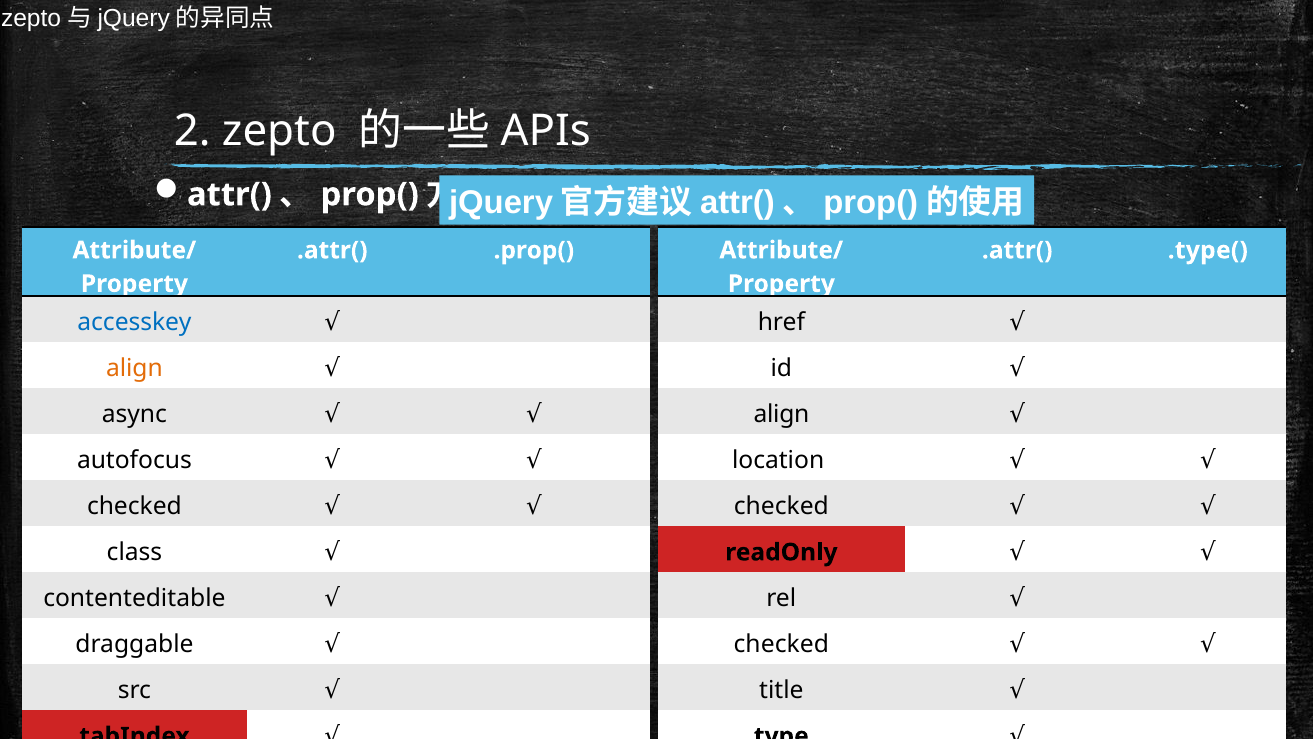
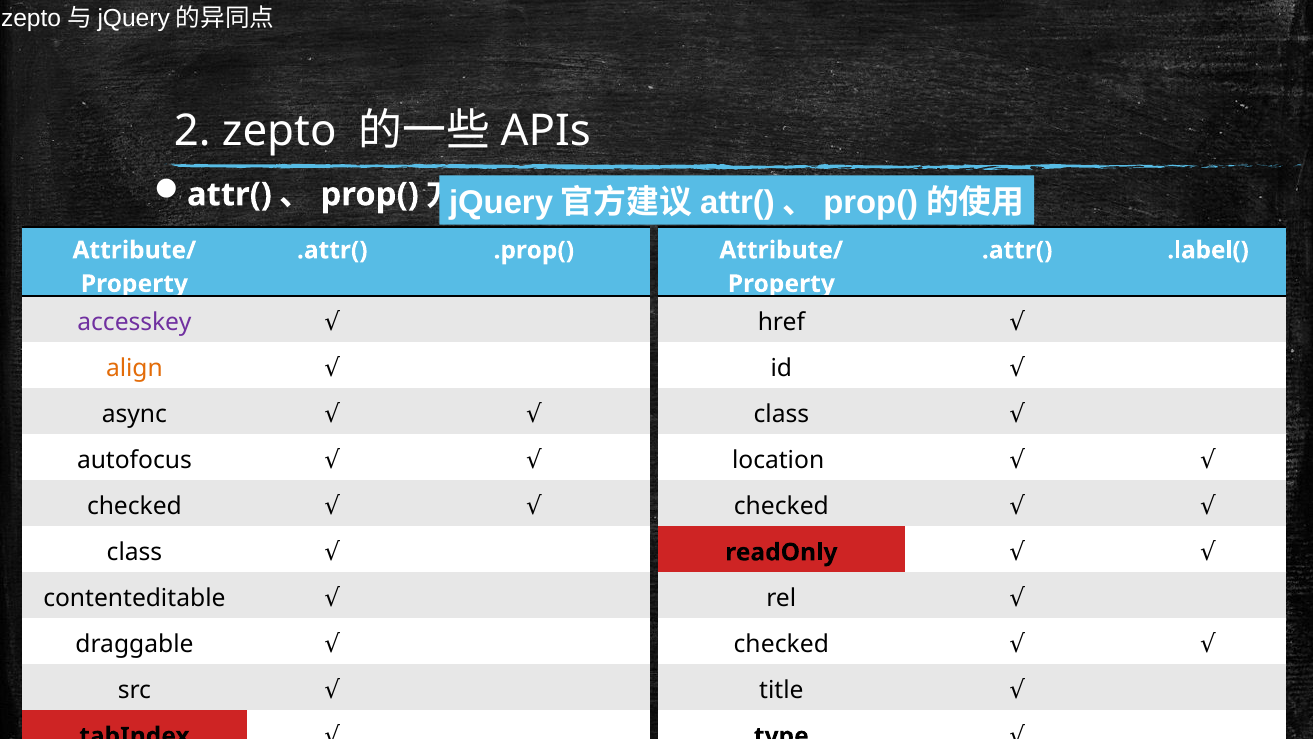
.type(: .type( -> .label(
accesskey colour: blue -> purple
align at (781, 414): align -> class
